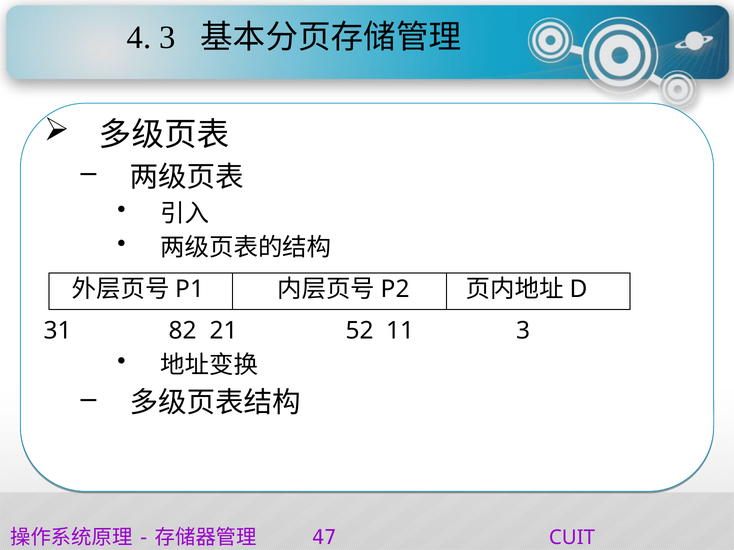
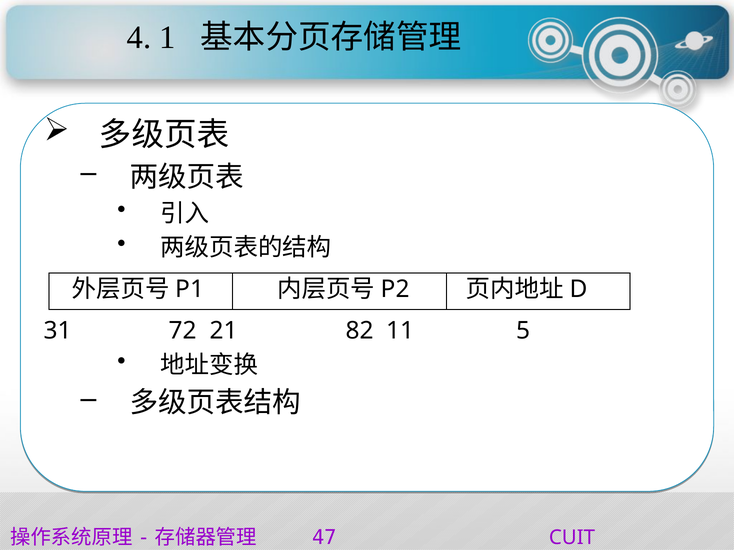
4 3: 3 -> 1
82: 82 -> 72
52: 52 -> 82
11 3: 3 -> 5
